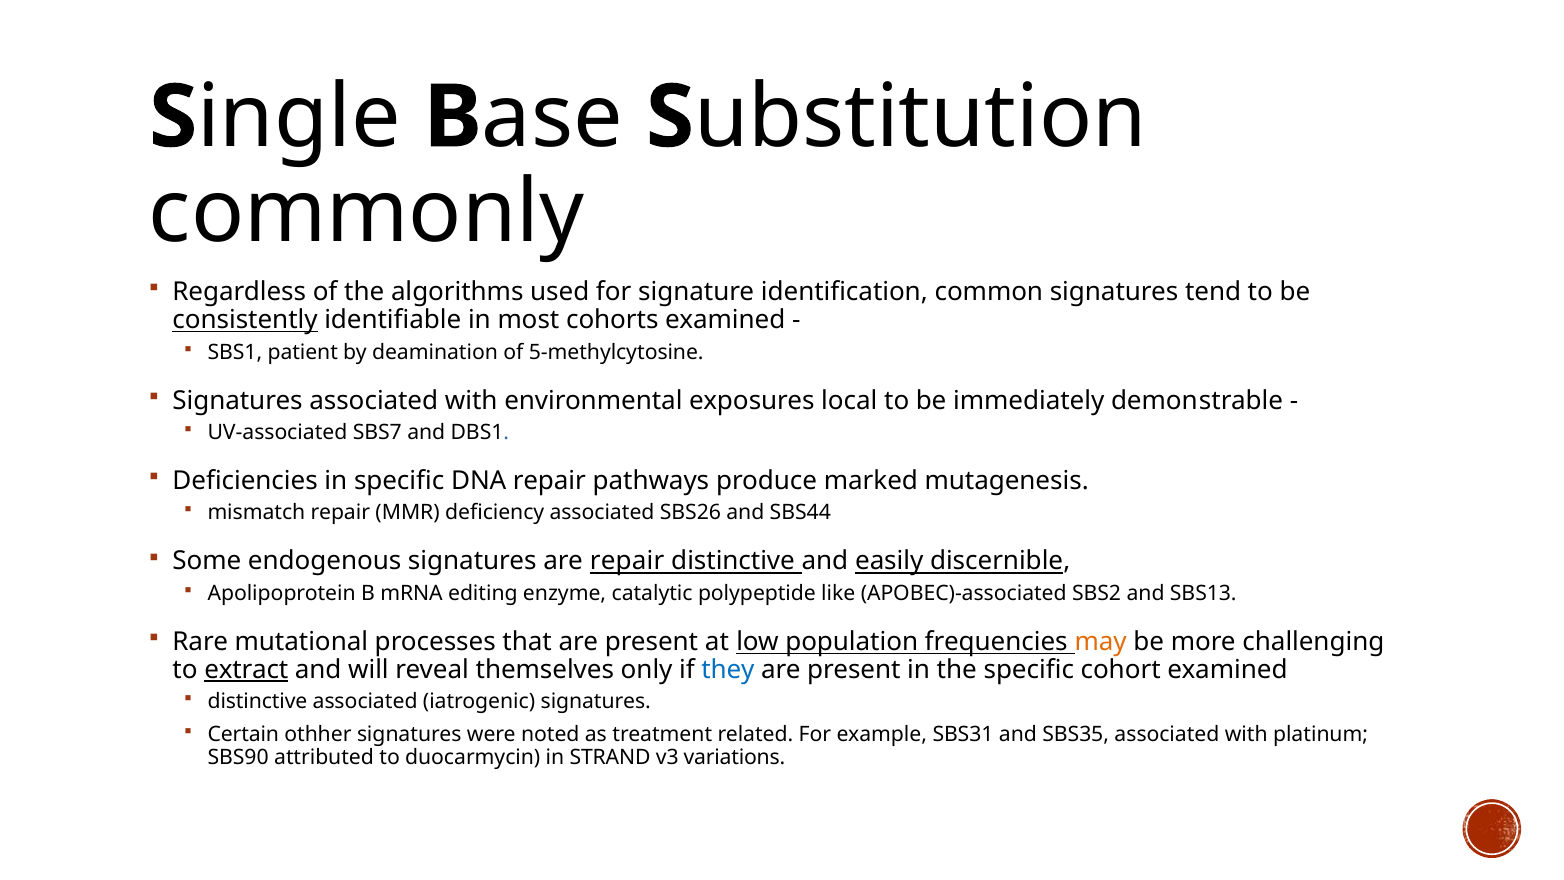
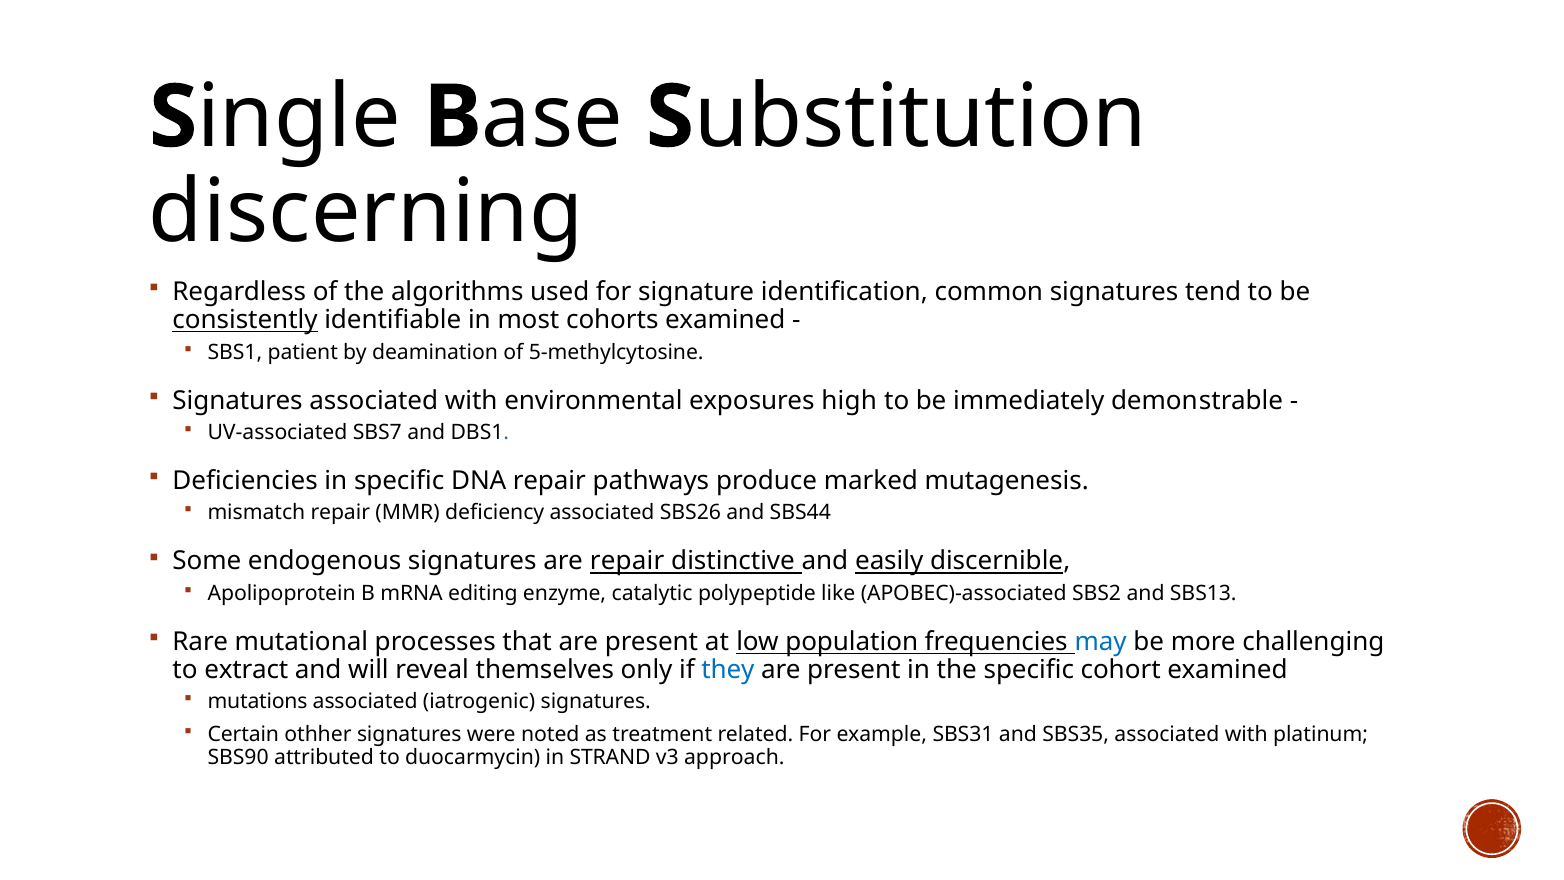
commonly: commonly -> discerning
local: local -> high
may colour: orange -> blue
extract underline: present -> none
distinctive at (257, 702): distinctive -> mutations
variations: variations -> approach
